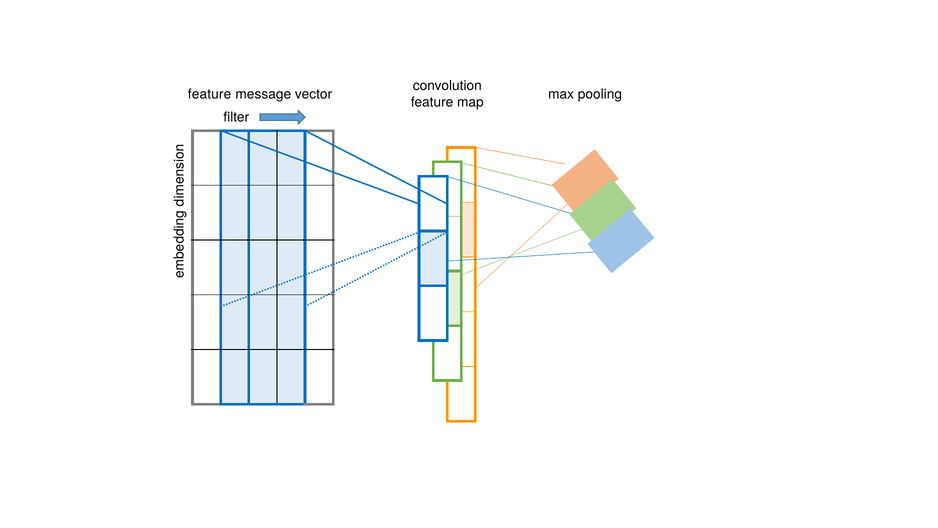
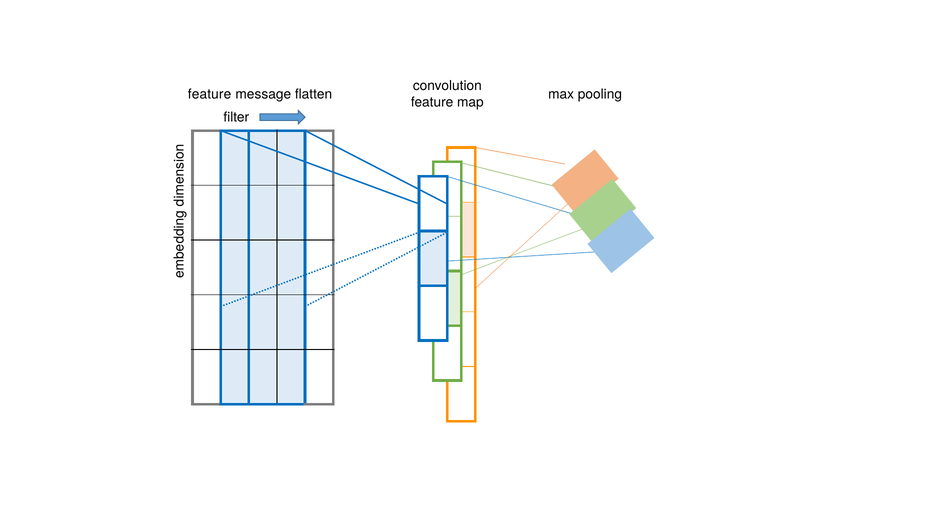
vector: vector -> flatten
